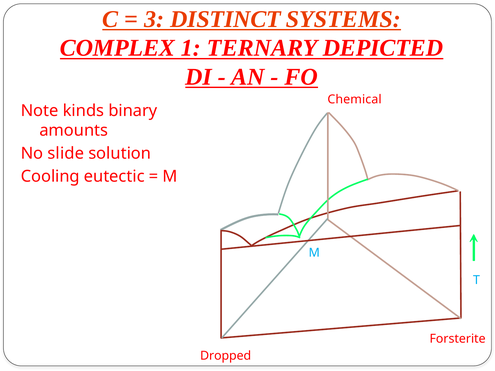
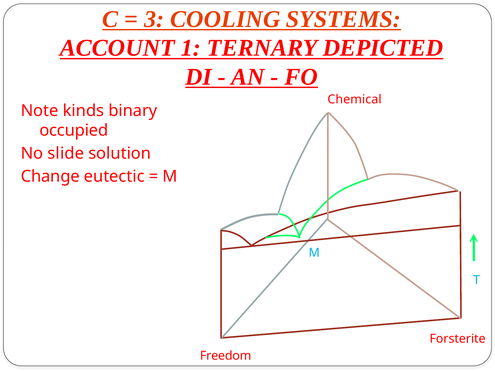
DISTINCT: DISTINCT -> COOLING
COMPLEX: COMPLEX -> ACCOUNT
amounts: amounts -> occupied
Cooling: Cooling -> Change
Dropped: Dropped -> Freedom
